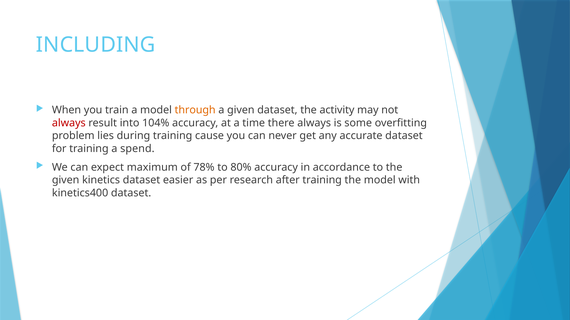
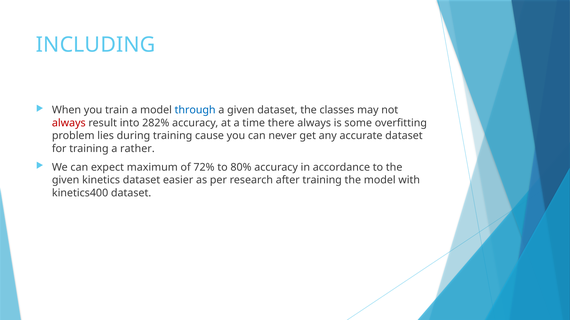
through colour: orange -> blue
activity: activity -> classes
104%: 104% -> 282%
spend: spend -> rather
78%: 78% -> 72%
